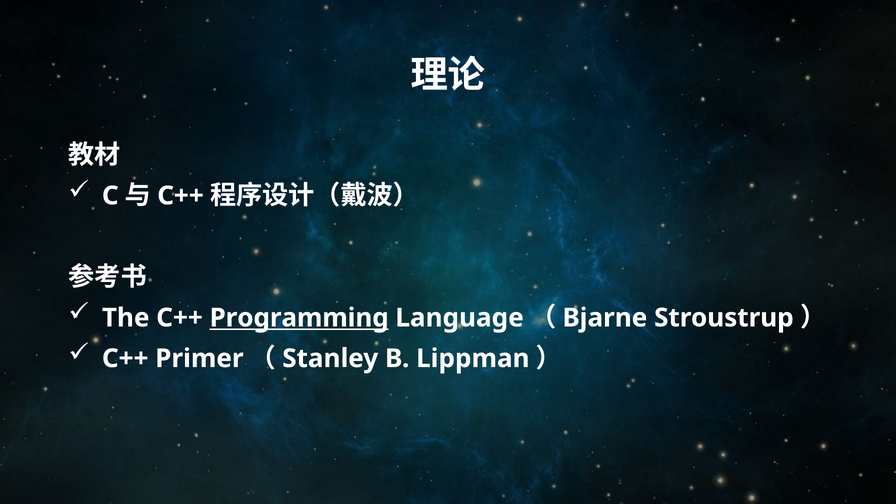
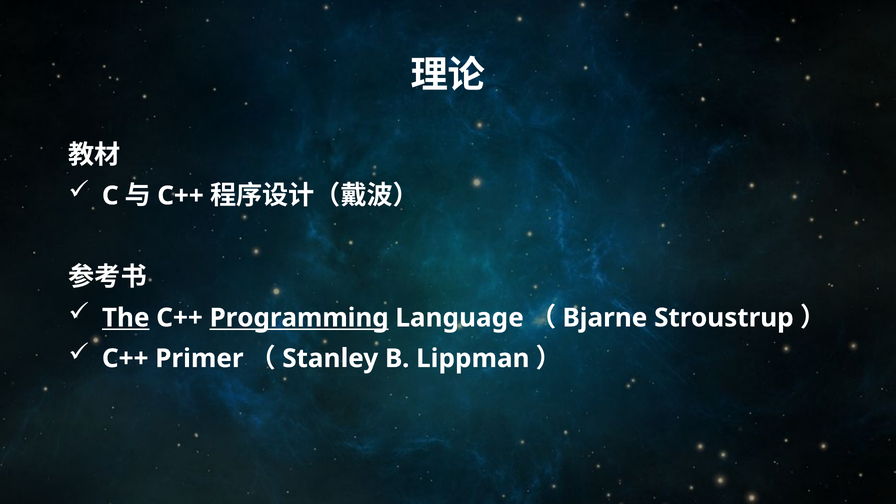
The underline: none -> present
